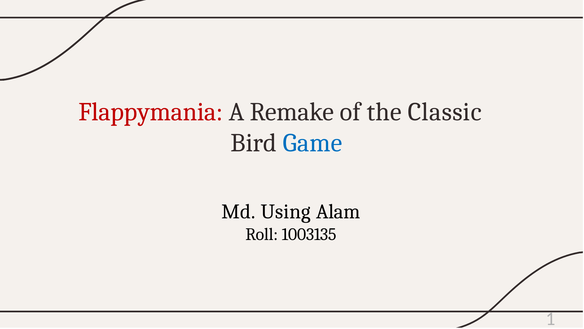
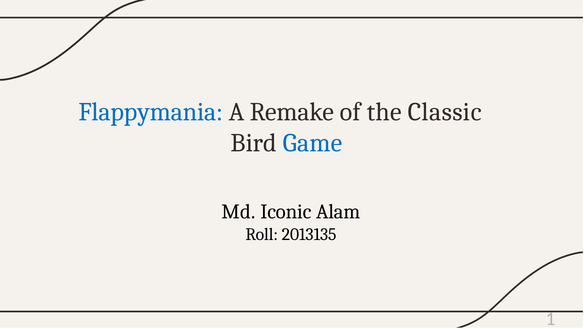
Flappymania colour: red -> blue
Using: Using -> Iconic
1003135: 1003135 -> 2013135
